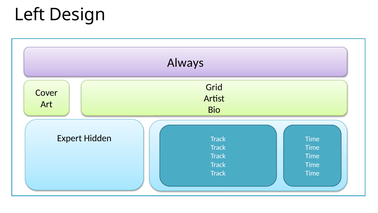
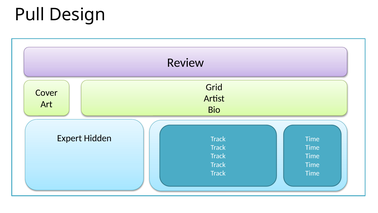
Left: Left -> Pull
Always: Always -> Review
